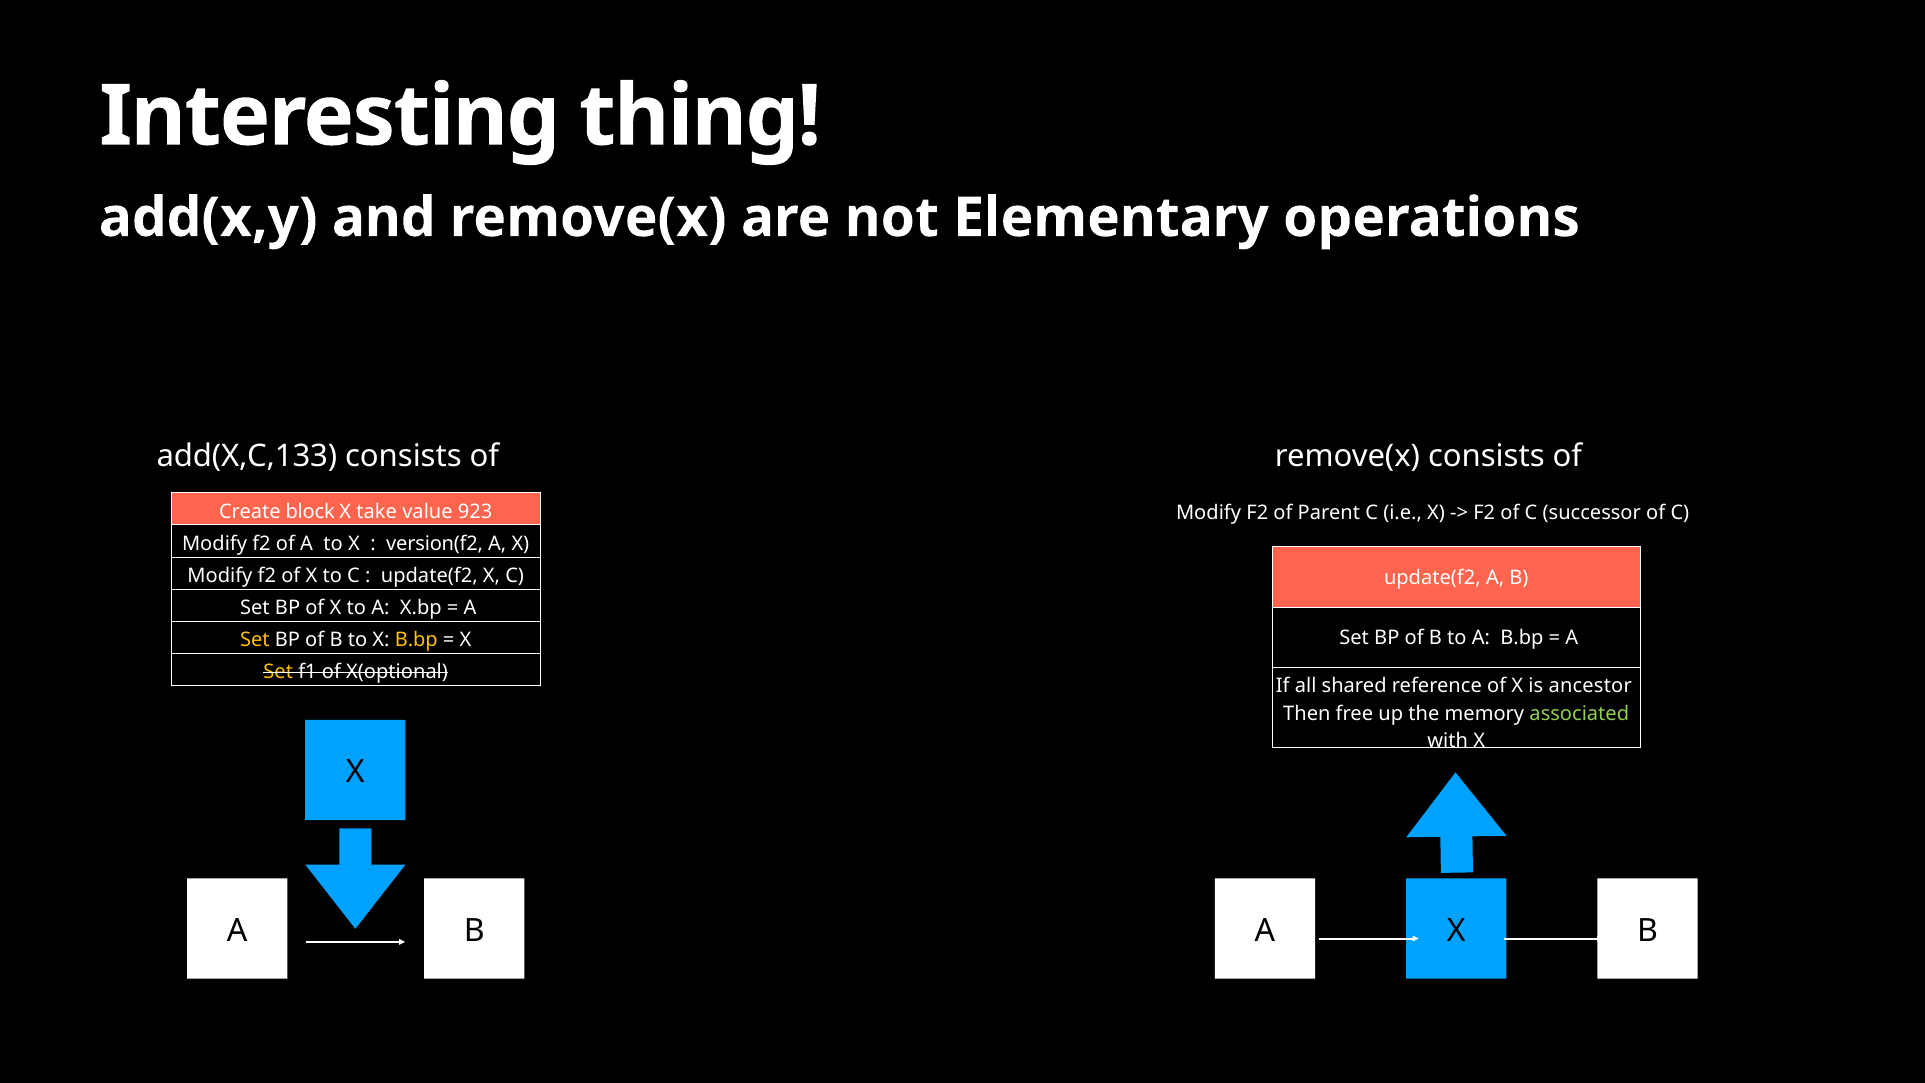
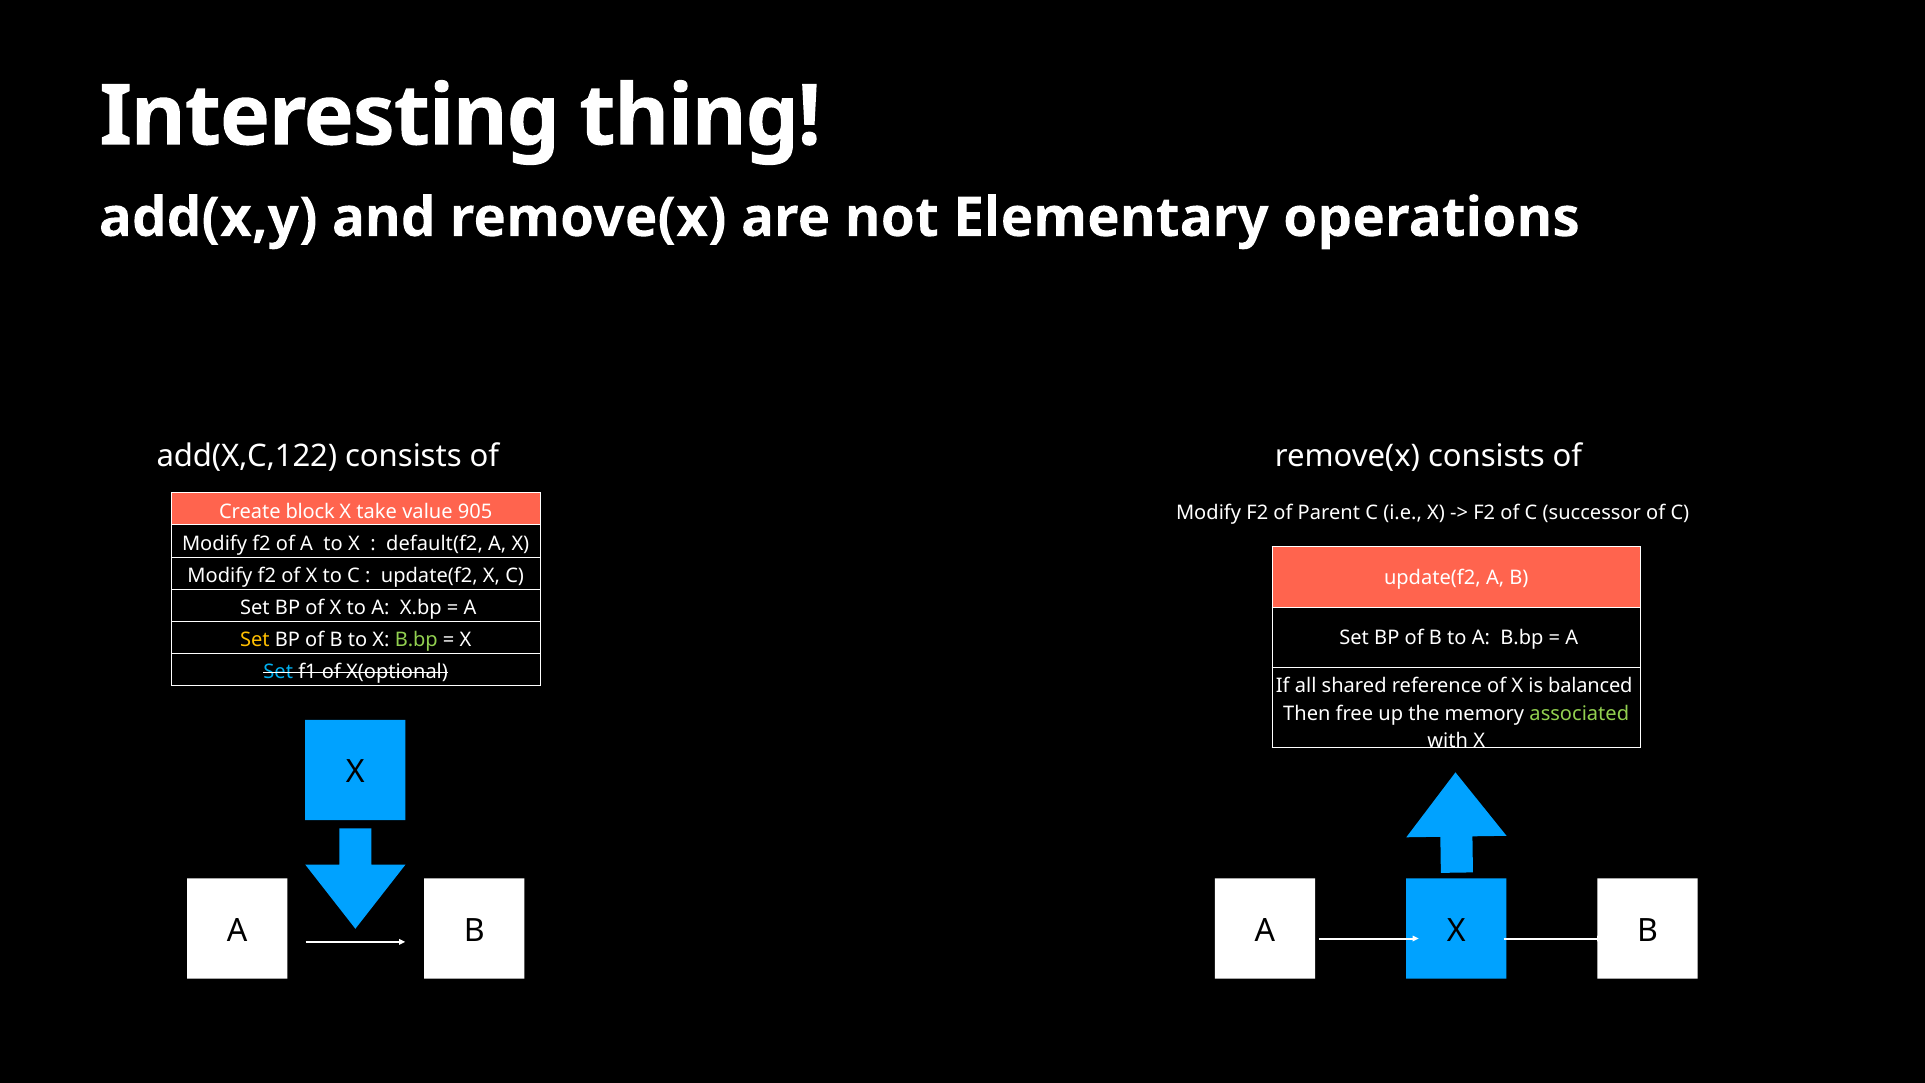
add(X,C,133: add(X,C,133 -> add(X,C,122
923: 923 -> 905
version(f2: version(f2 -> default(f2
B.bp at (416, 640) colour: yellow -> light green
Set at (278, 672) colour: yellow -> light blue
ancestor: ancestor -> balanced
